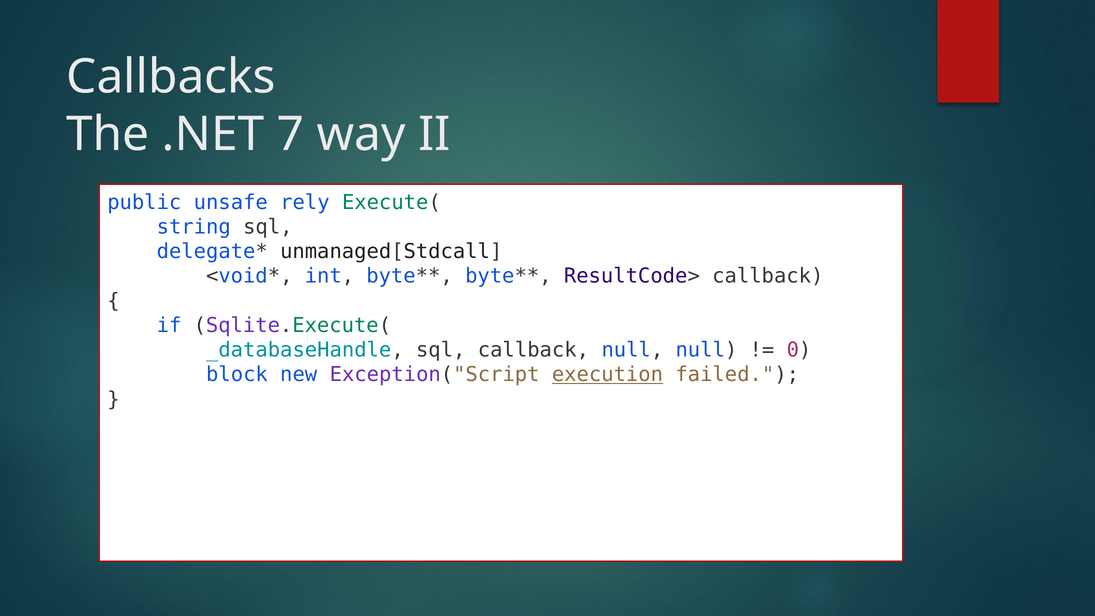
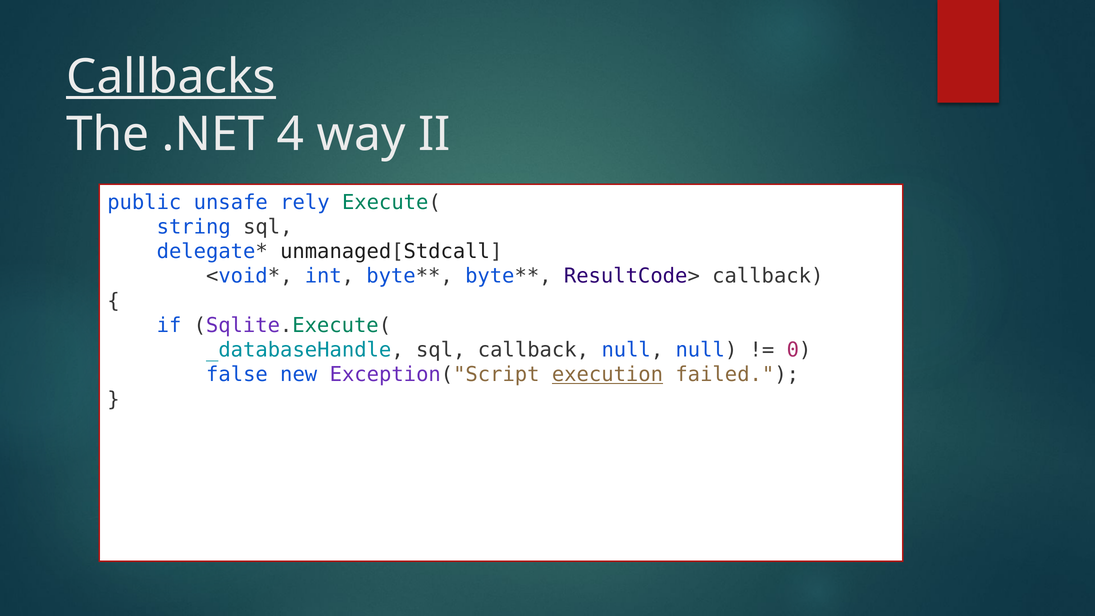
Callbacks underline: none -> present
7: 7 -> 4
block: block -> false
